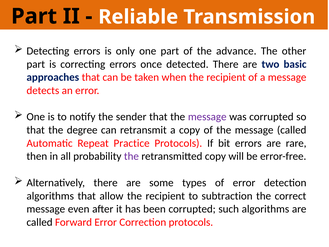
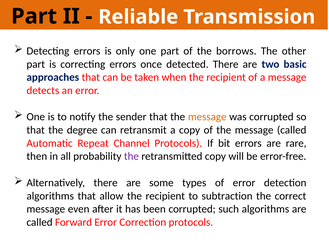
advance: advance -> borrows
message at (207, 117) colour: purple -> orange
Practice: Practice -> Channel
